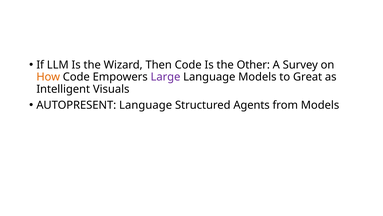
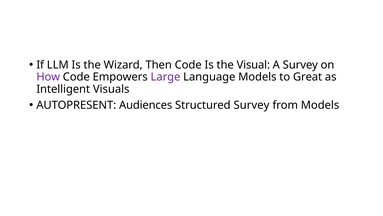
Other: Other -> Visual
How colour: orange -> purple
AUTOPRESENT Language: Language -> Audiences
Structured Agents: Agents -> Survey
